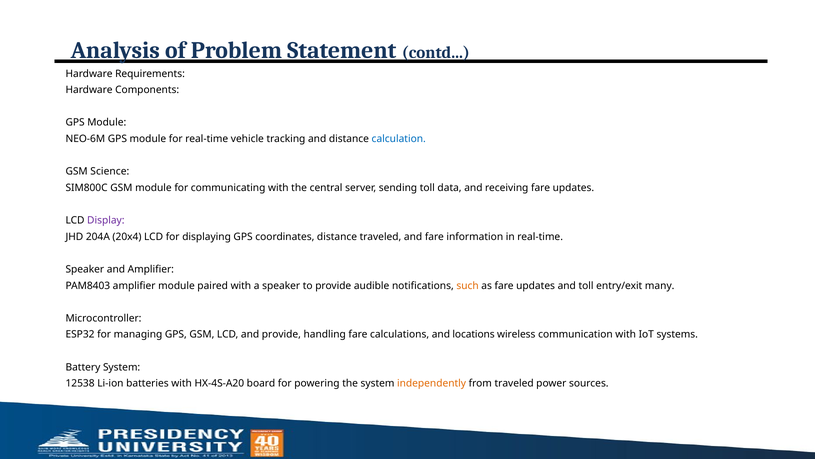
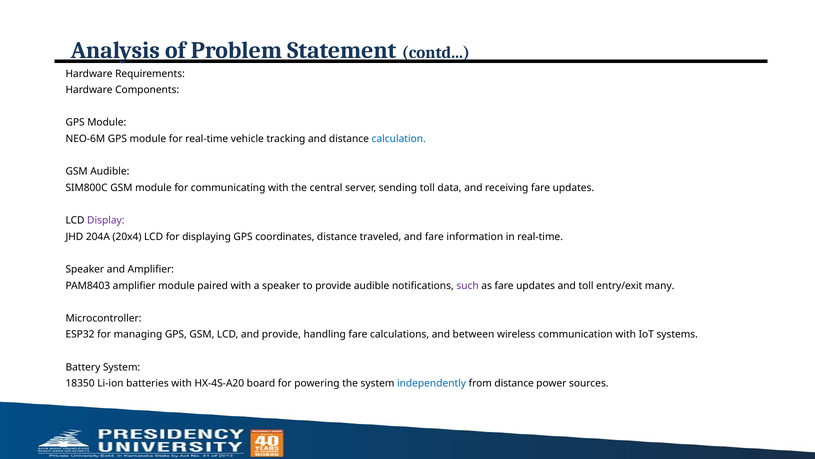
GSM Science: Science -> Audible
such colour: orange -> purple
locations: locations -> between
12538: 12538 -> 18350
independently colour: orange -> blue
from traveled: traveled -> distance
